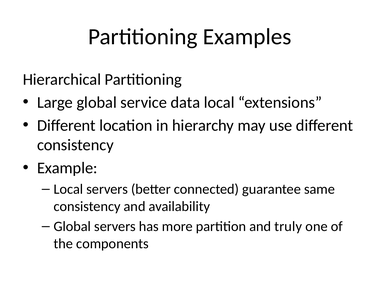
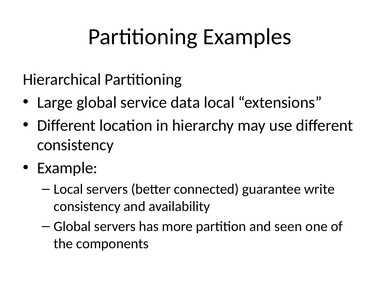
same: same -> write
truly: truly -> seen
